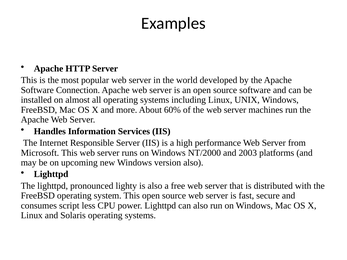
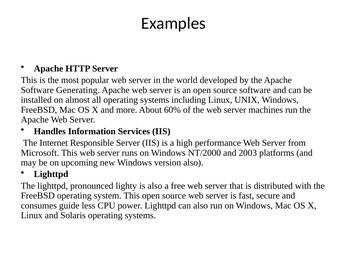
Connection: Connection -> Generating
script: script -> guide
